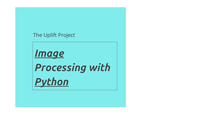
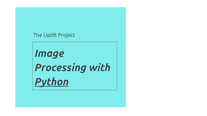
Image underline: present -> none
